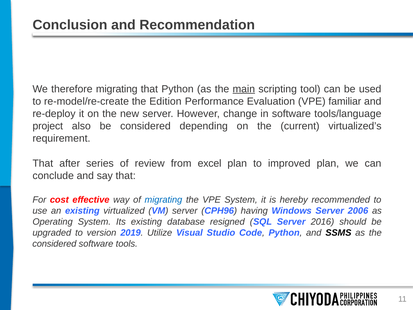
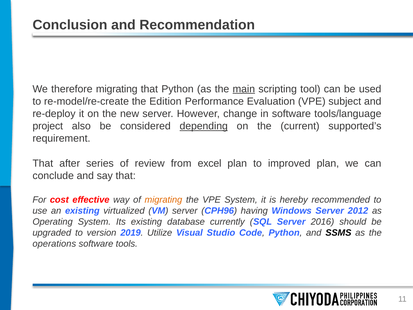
familiar: familiar -> subject
depending underline: none -> present
virtualized’s: virtualized’s -> supported’s
migrating at (163, 200) colour: blue -> orange
2006: 2006 -> 2012
resigned: resigned -> currently
considered at (54, 244): considered -> operations
